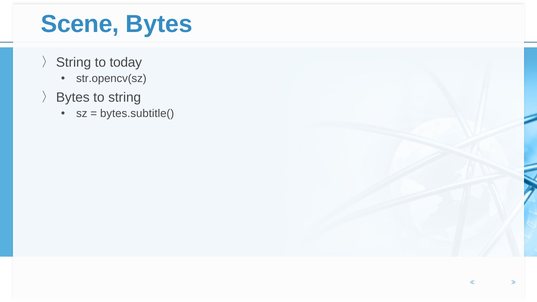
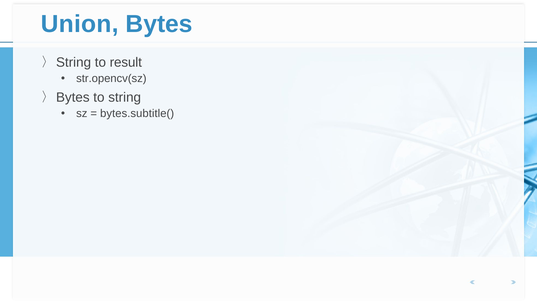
Scene: Scene -> Union
today: today -> result
